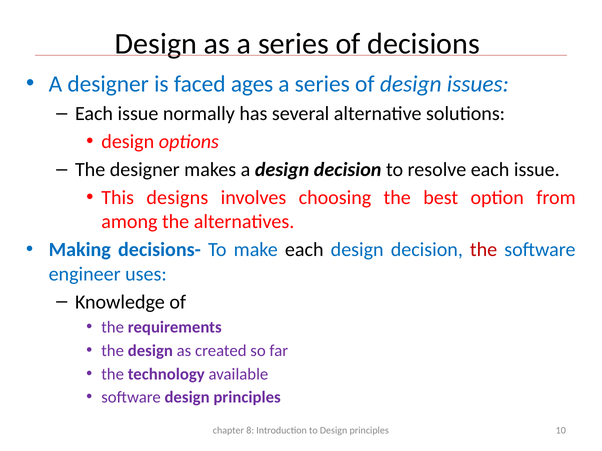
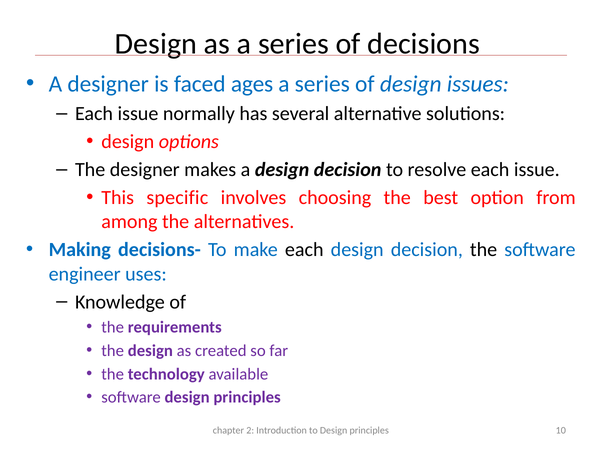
designs: designs -> specific
the at (484, 250) colour: red -> black
8: 8 -> 2
